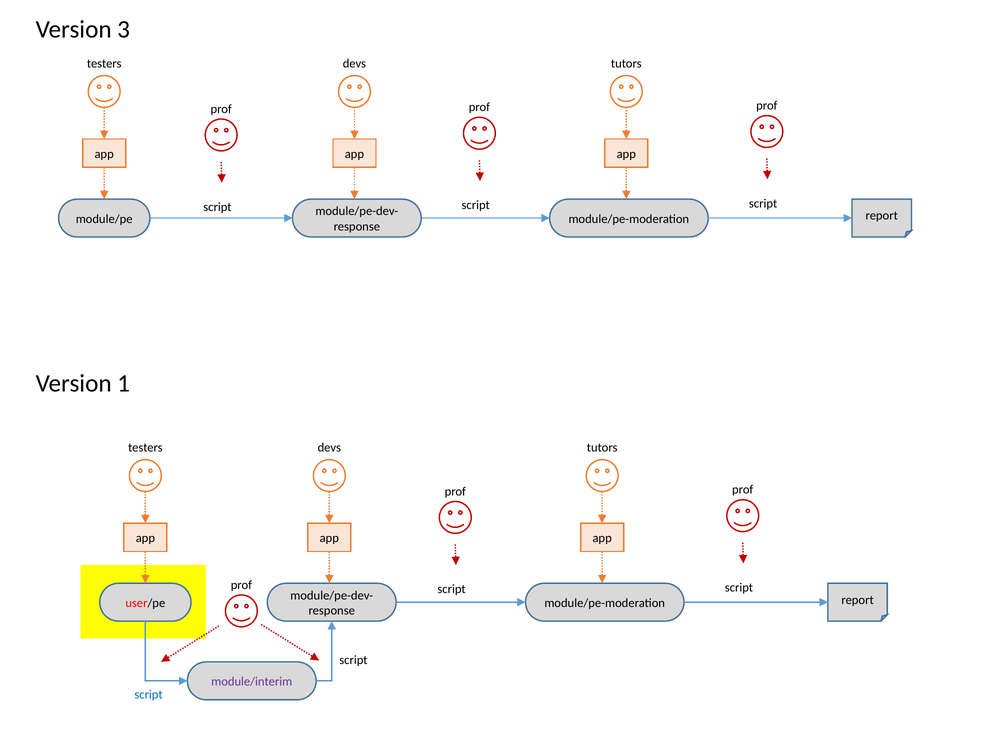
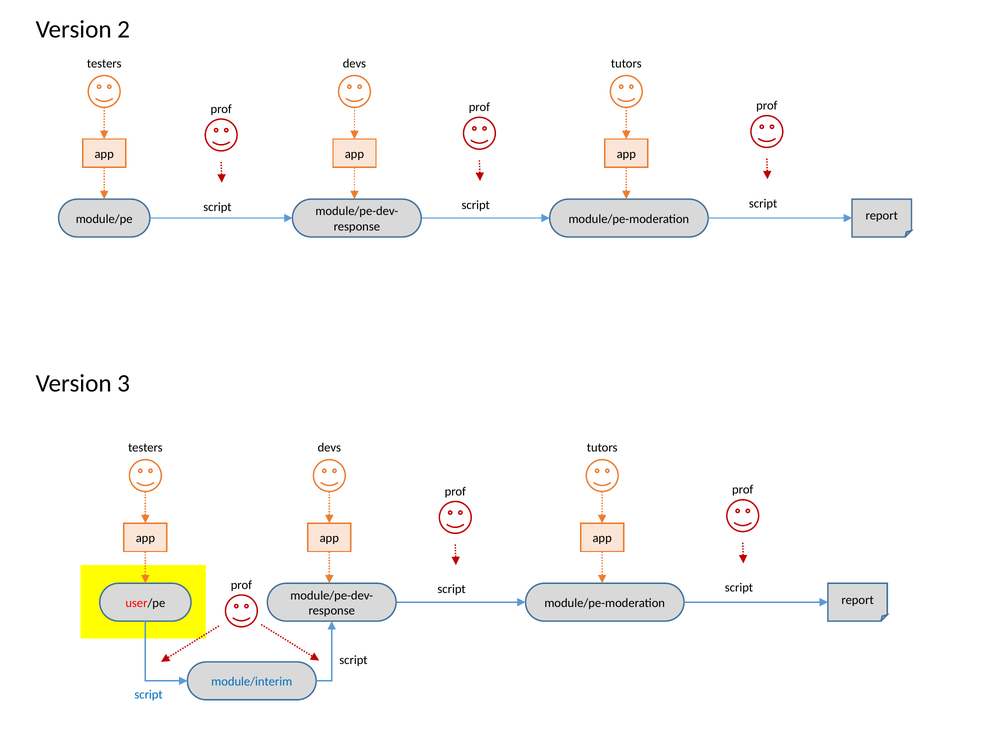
3: 3 -> 2
1: 1 -> 3
module/interim colour: purple -> blue
